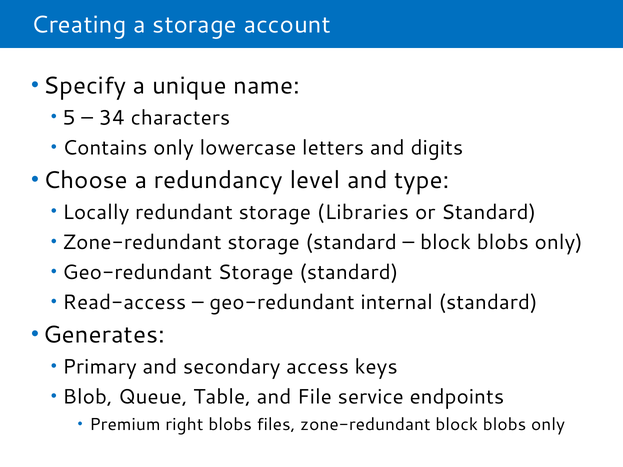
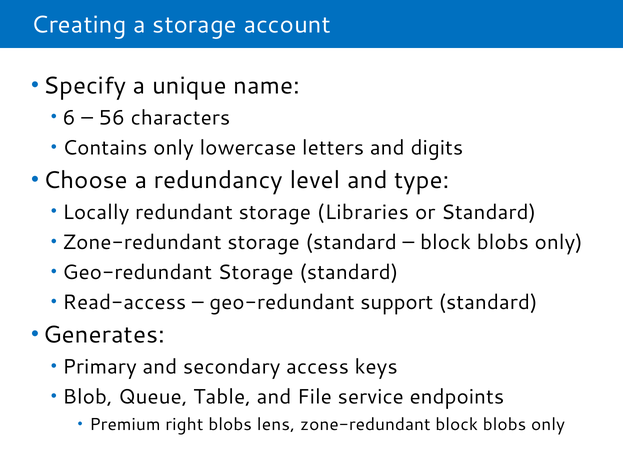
5: 5 -> 6
34: 34 -> 56
internal: internal -> support
files: files -> lens
